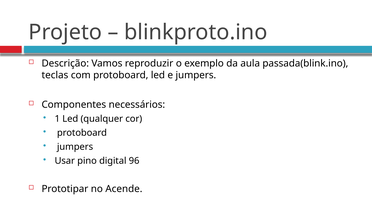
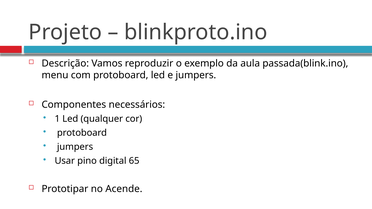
teclas: teclas -> menu
96: 96 -> 65
